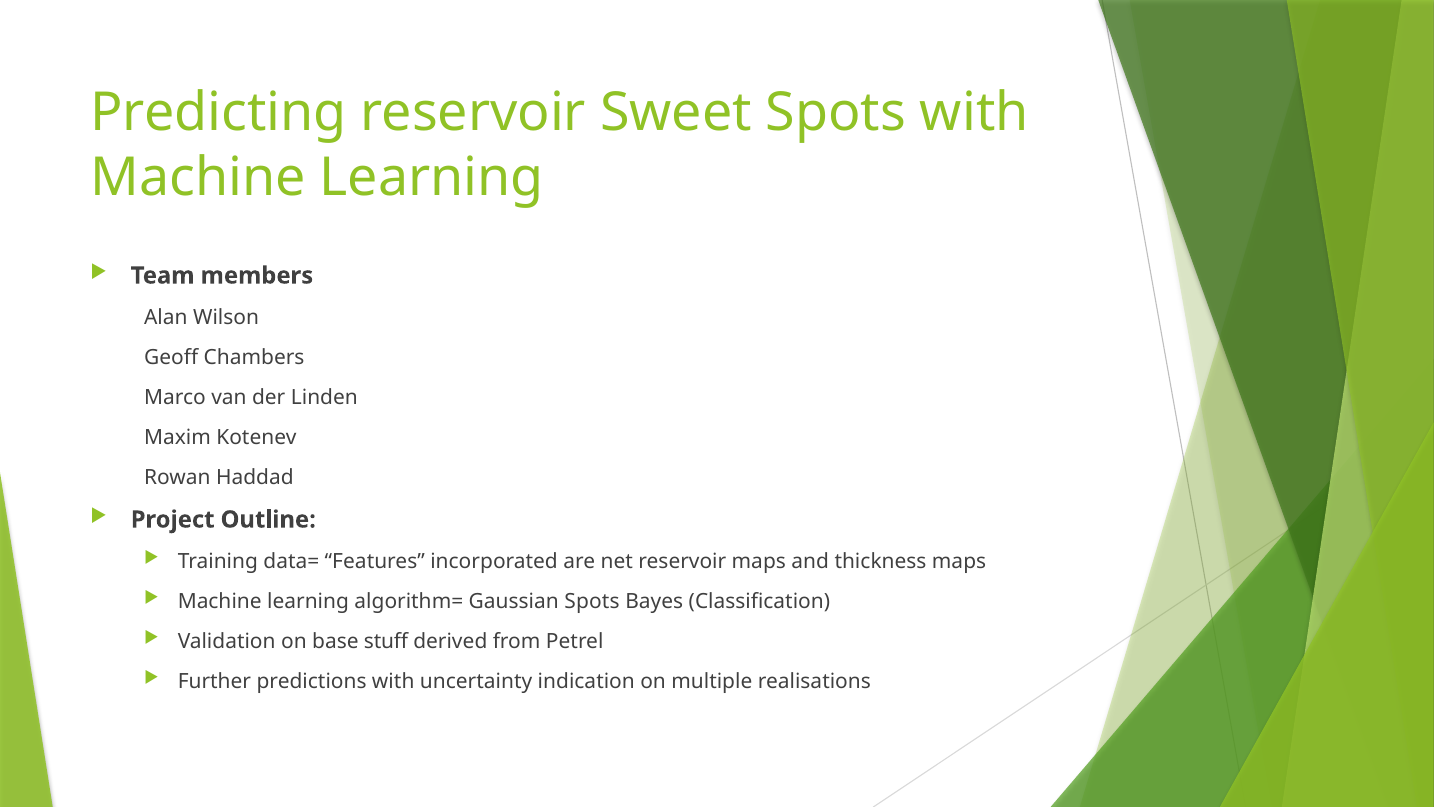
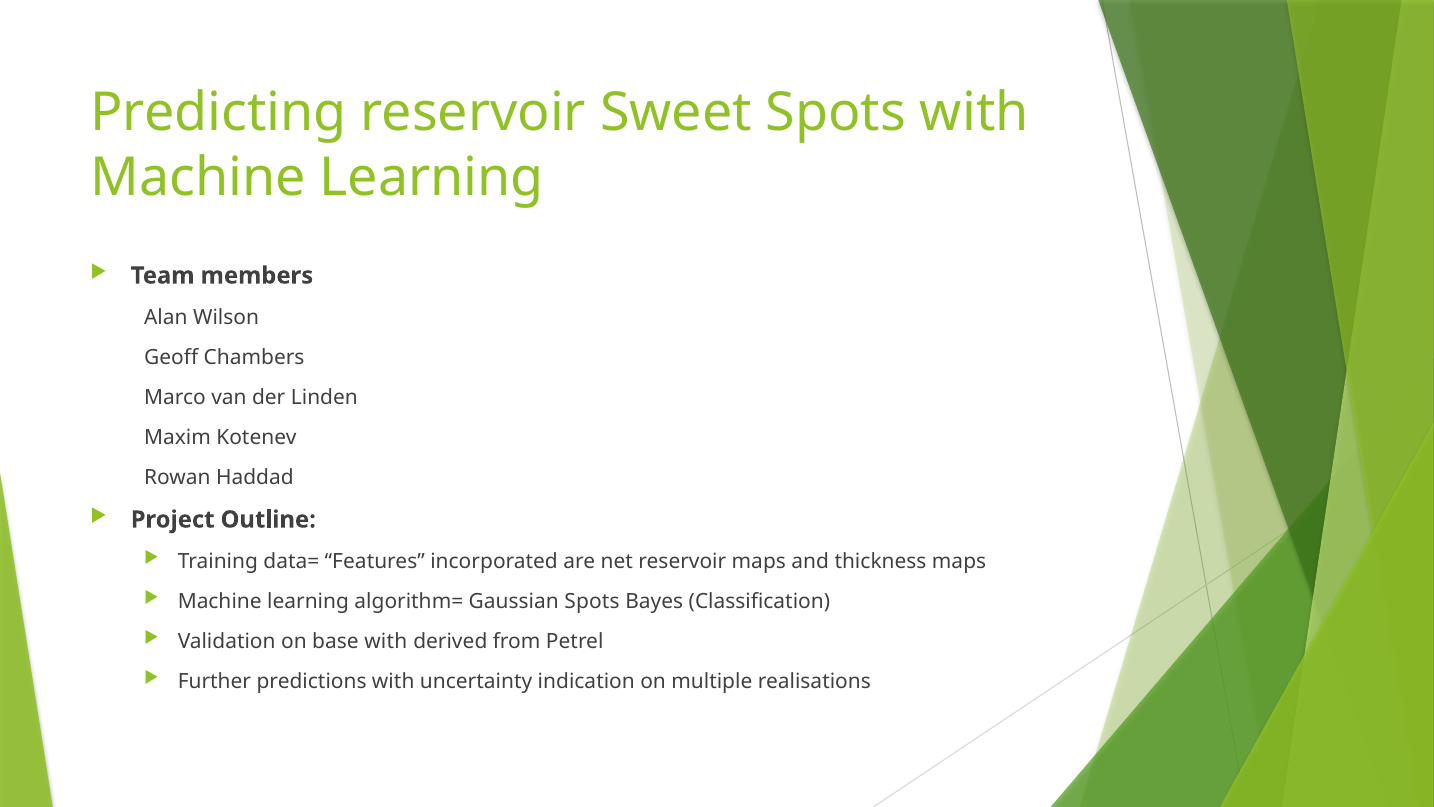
base stuff: stuff -> with
